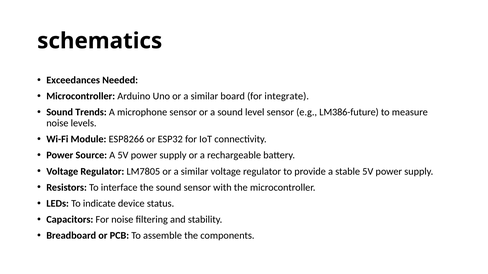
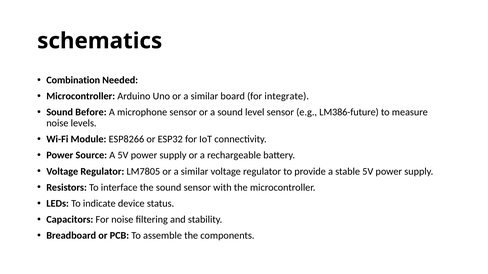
Exceedances: Exceedances -> Combination
Trends: Trends -> Before
